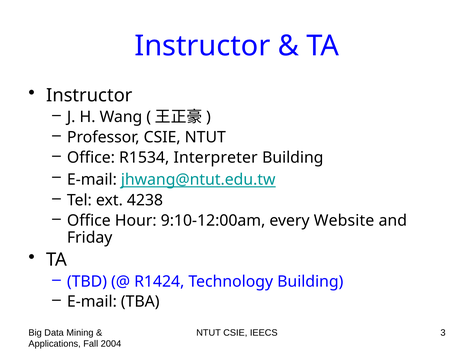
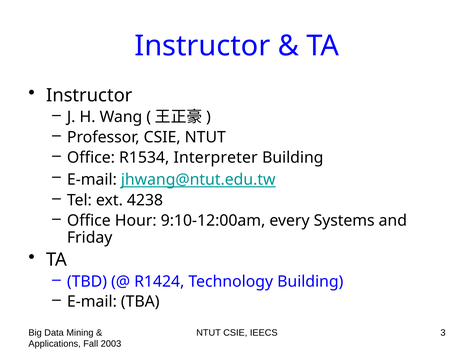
Website: Website -> Systems
2004: 2004 -> 2003
